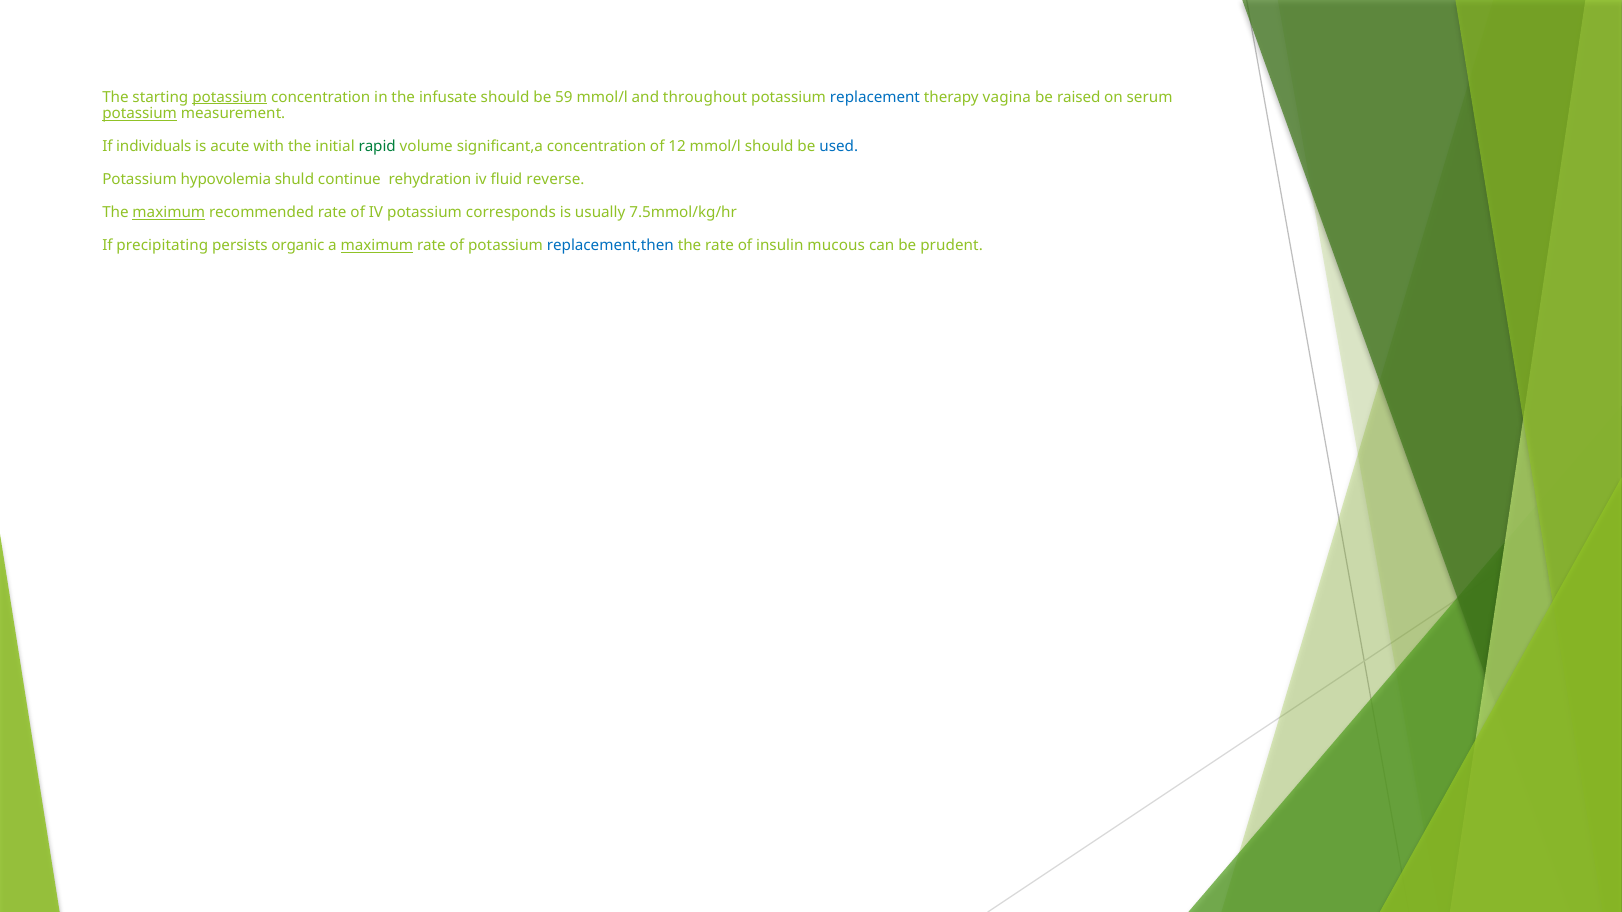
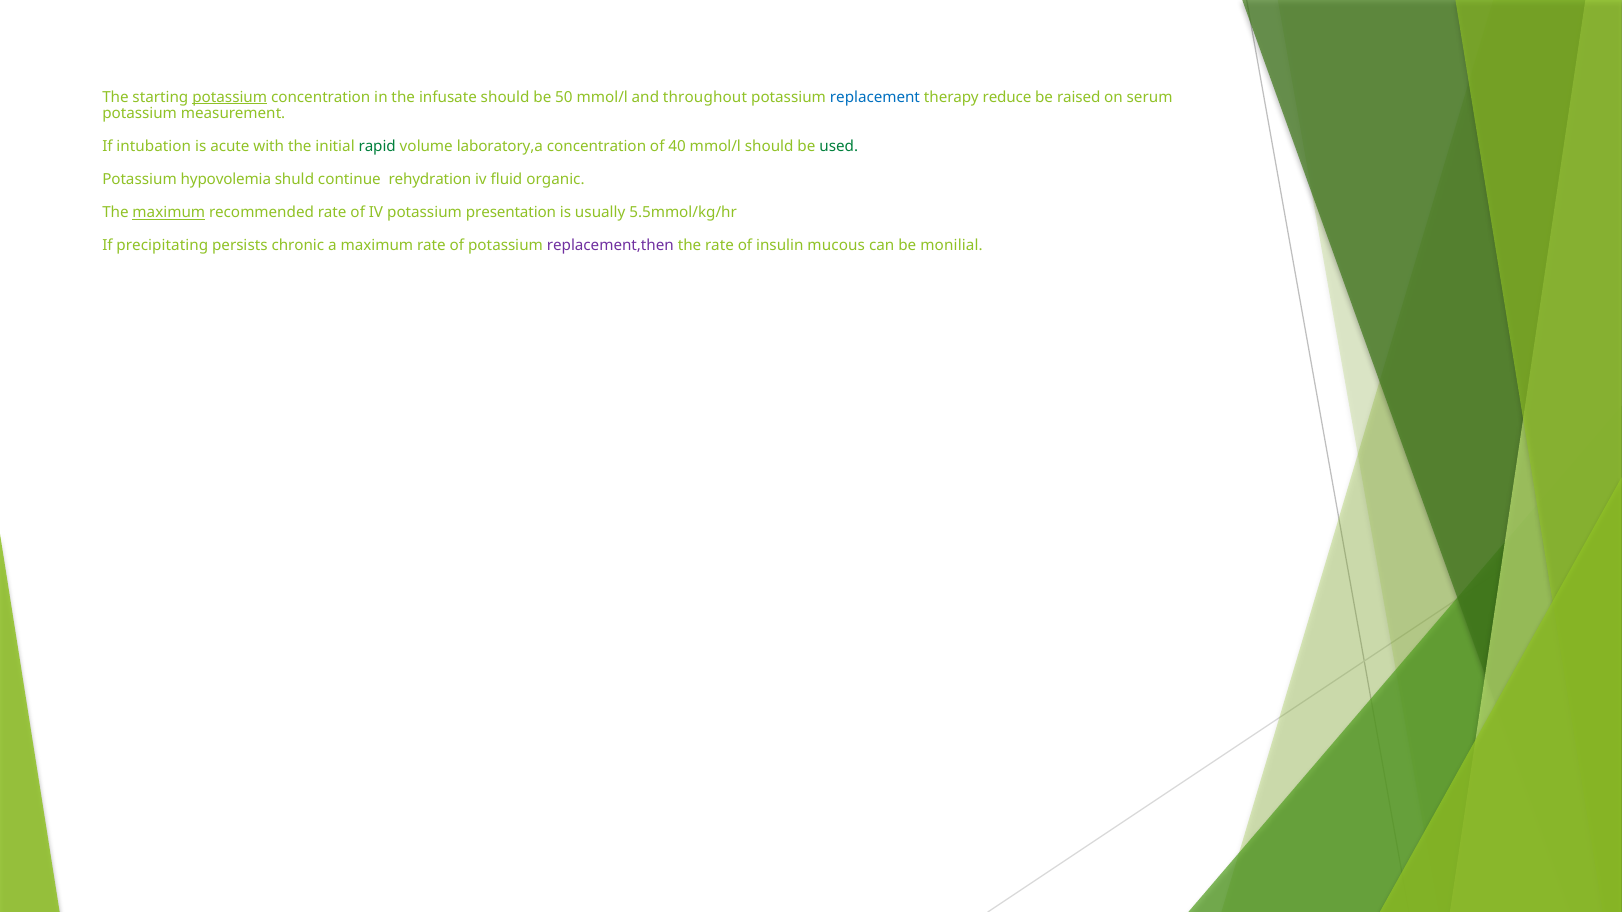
59: 59 -> 50
vagina: vagina -> reduce
potassium at (140, 114) underline: present -> none
individuals: individuals -> intubation
significant,a: significant,a -> laboratory,a
12: 12 -> 40
used colour: blue -> green
reverse: reverse -> organic
corresponds: corresponds -> presentation
7.5mmol/kg/hr: 7.5mmol/kg/hr -> 5.5mmol/kg/hr
organic: organic -> chronic
maximum at (377, 246) underline: present -> none
replacement,then colour: blue -> purple
prudent: prudent -> monilial
